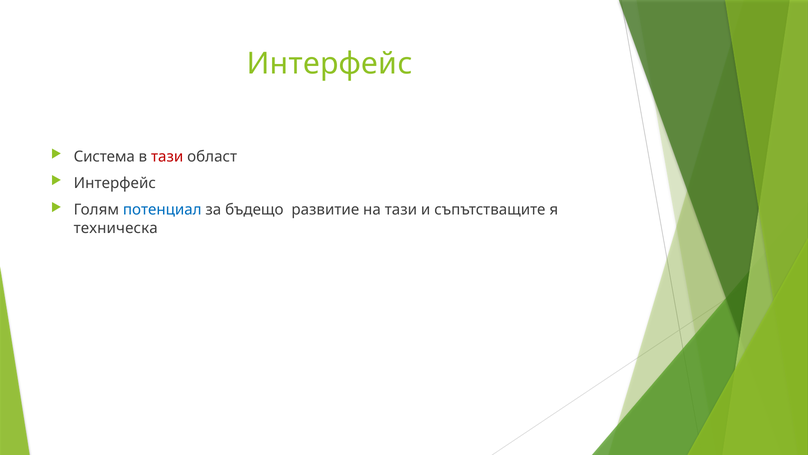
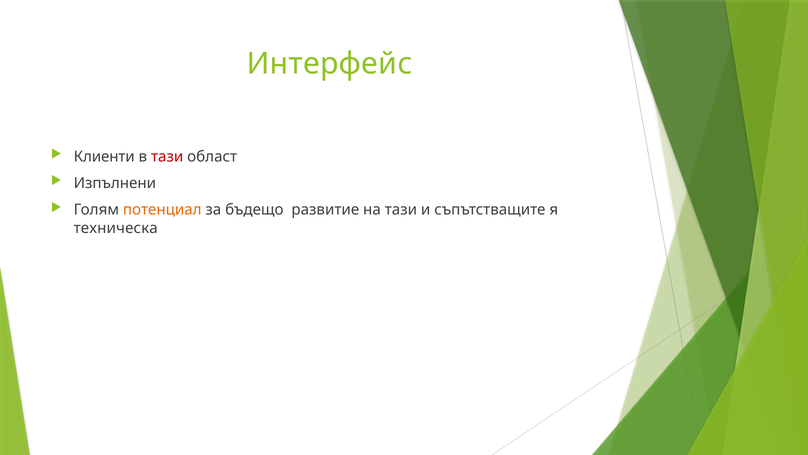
Система: Система -> Клиенти
Интерфейс at (115, 183): Интерфейс -> Изпълнени
потенциал colour: blue -> orange
